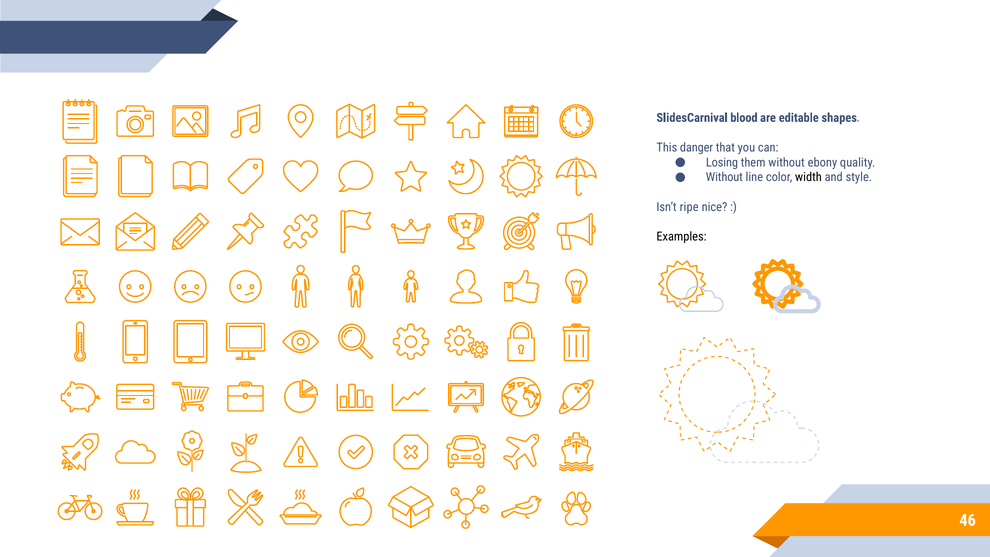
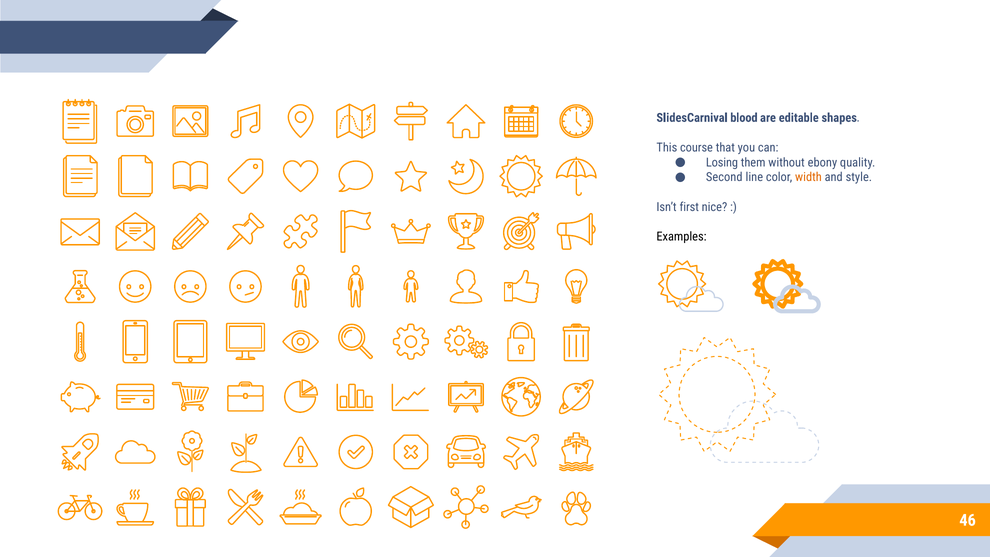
danger: danger -> course
Without at (724, 177): Without -> Second
width colour: black -> orange
ripe: ripe -> first
